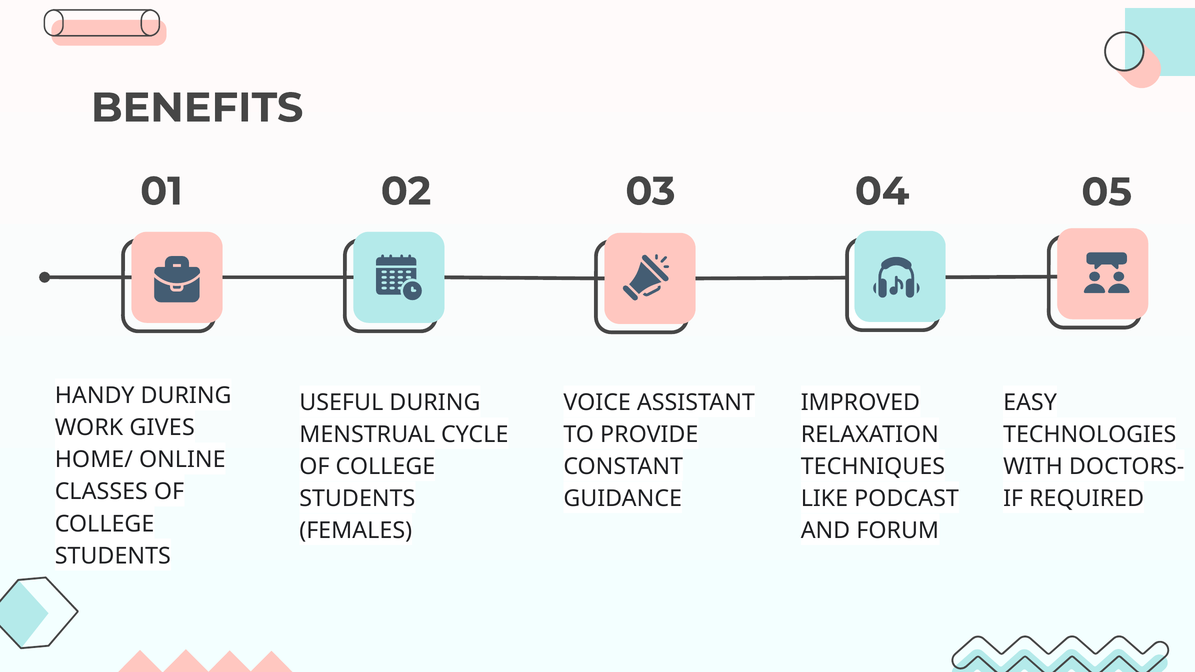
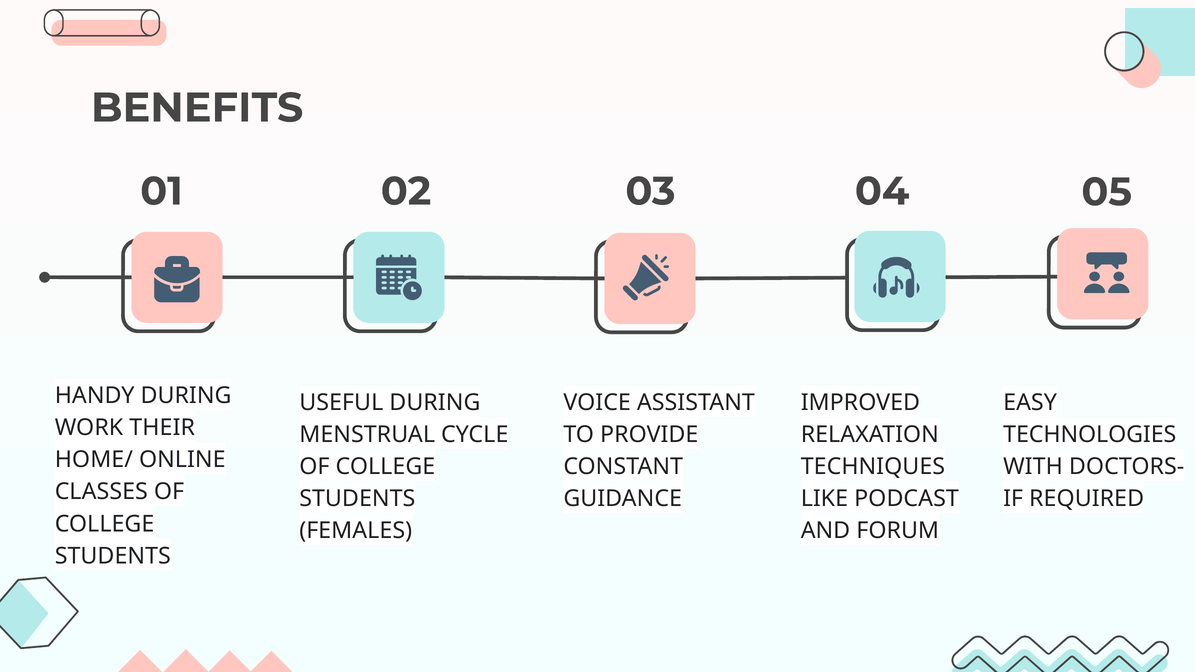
GIVES: GIVES -> THEIR
